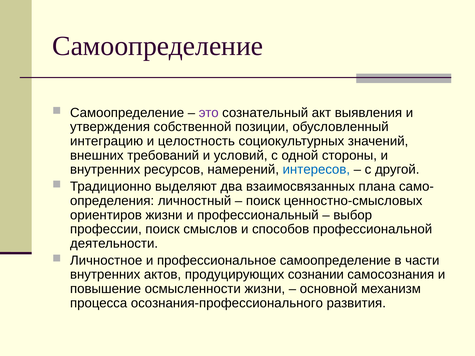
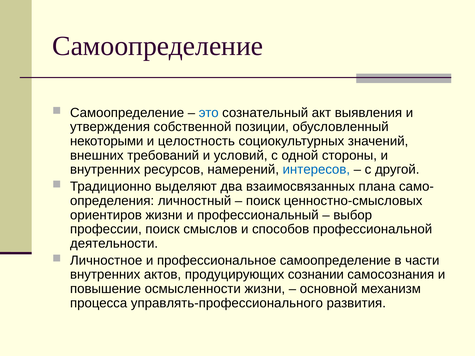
это colour: purple -> blue
интеграцию: интеграцию -> некоторыми
осознания-профессионального: осознания-профессионального -> управлять-профессионального
